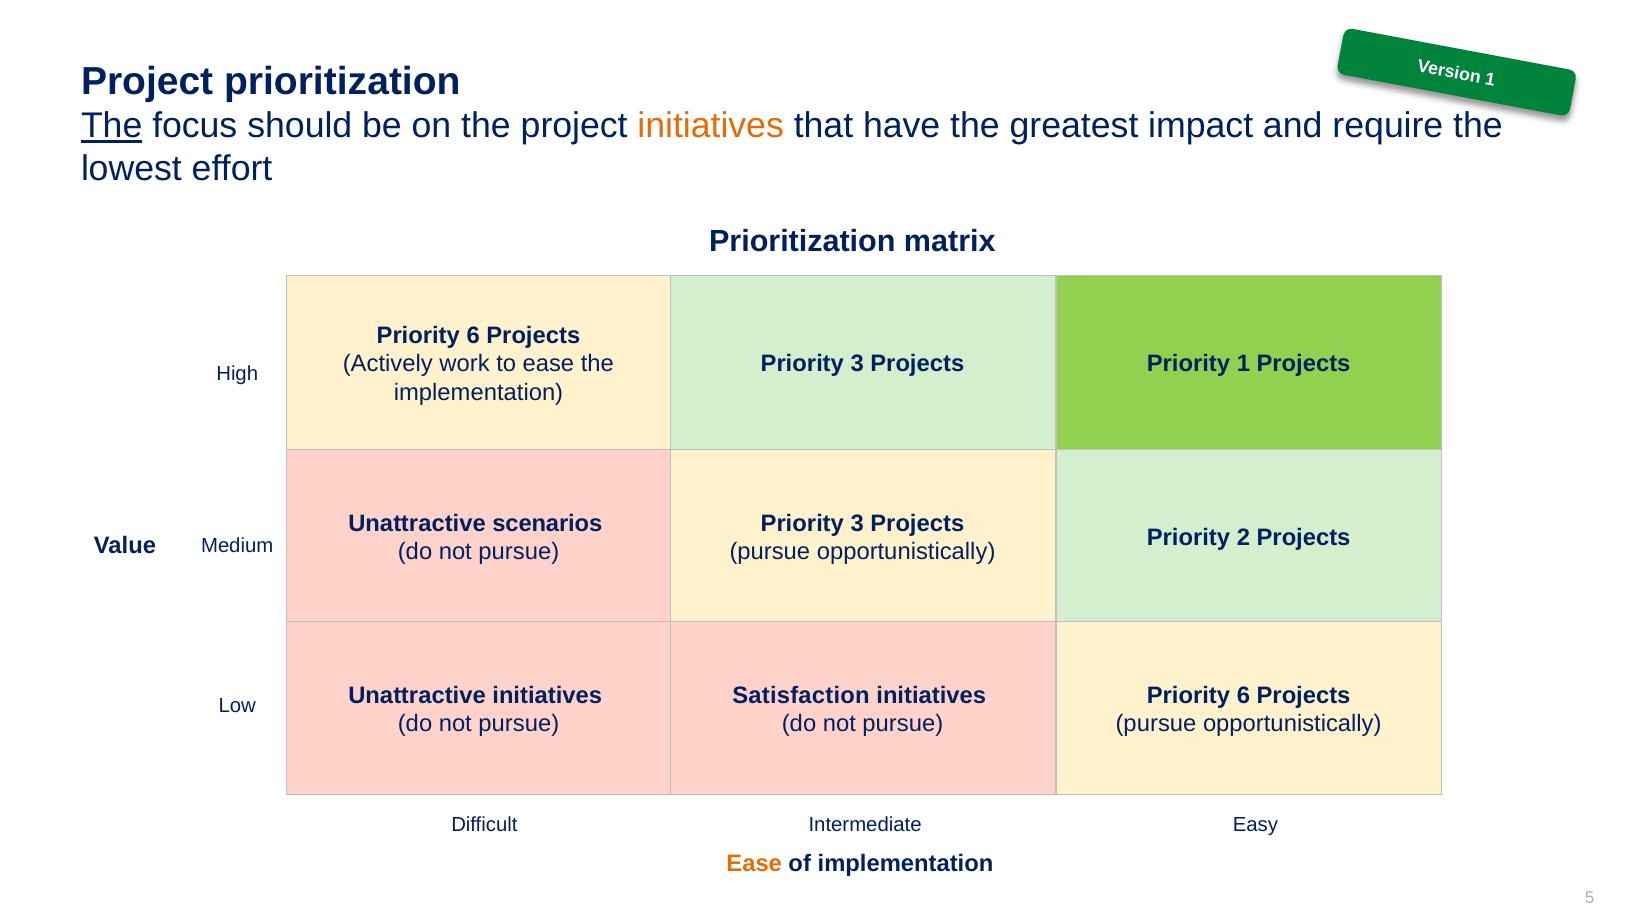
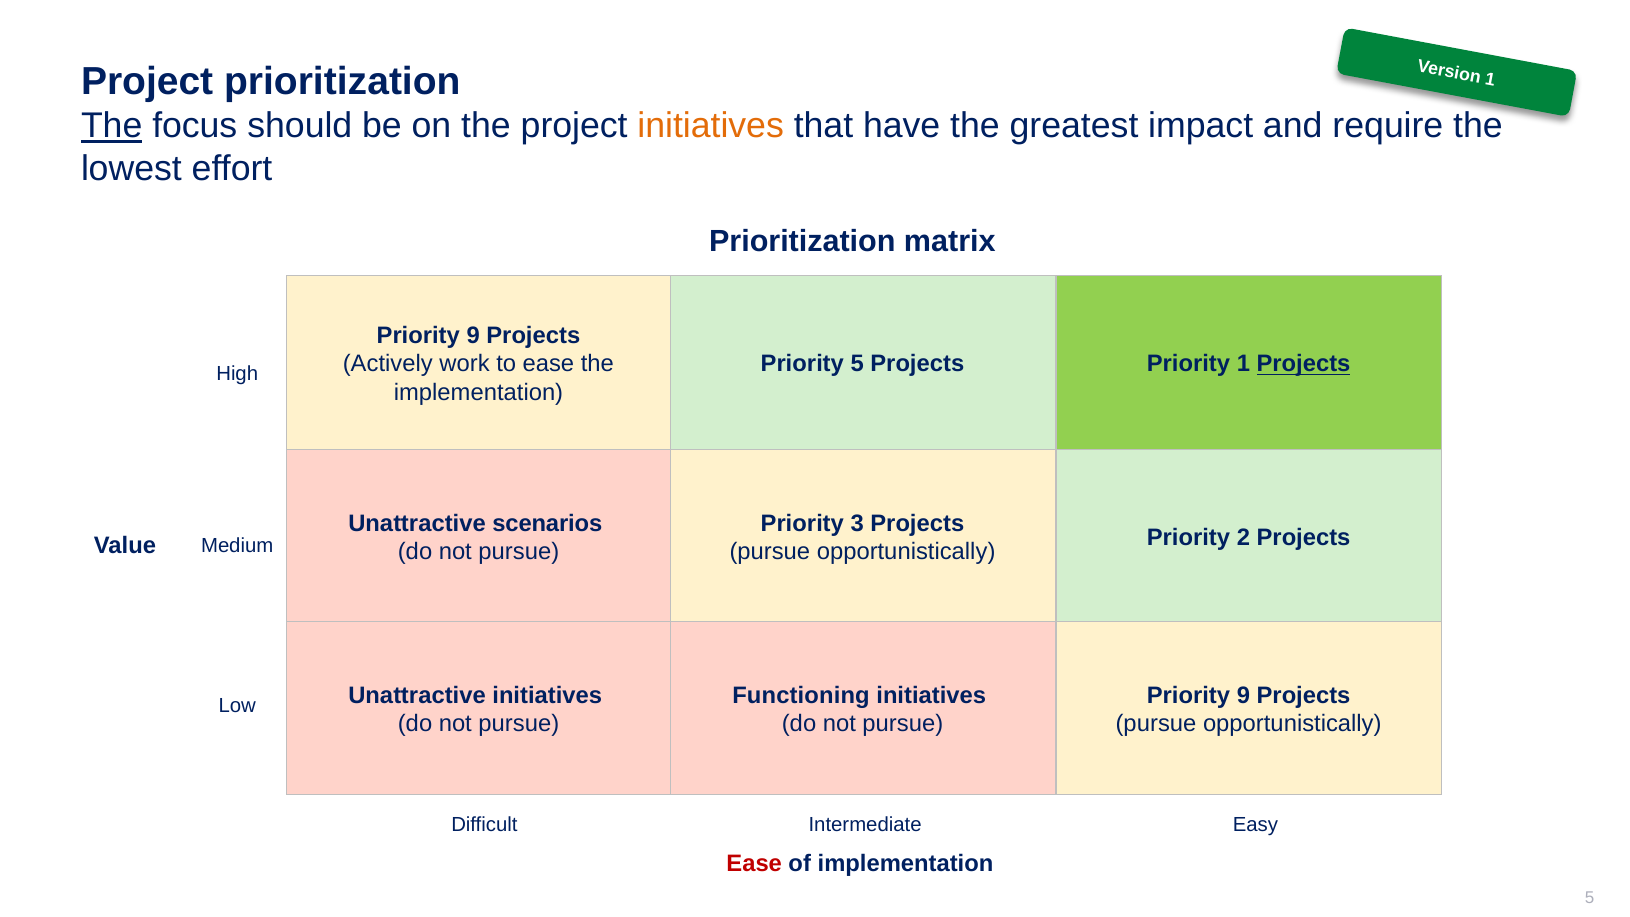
6 at (473, 336): 6 -> 9
3 at (857, 364): 3 -> 5
Projects at (1303, 364) underline: none -> present
Satisfaction: Satisfaction -> Functioning
6 at (1243, 695): 6 -> 9
Ease at (754, 863) colour: orange -> red
